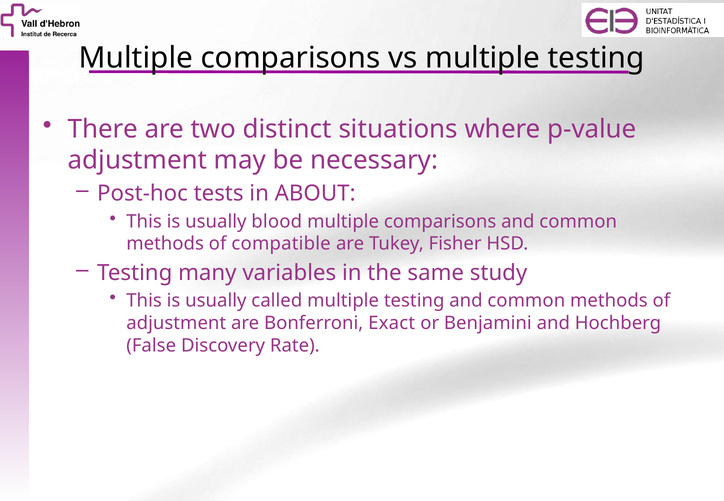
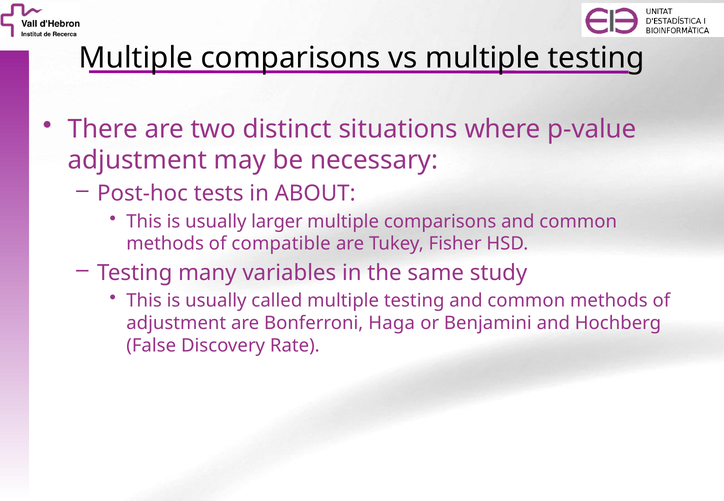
blood: blood -> larger
Exact: Exact -> Haga
